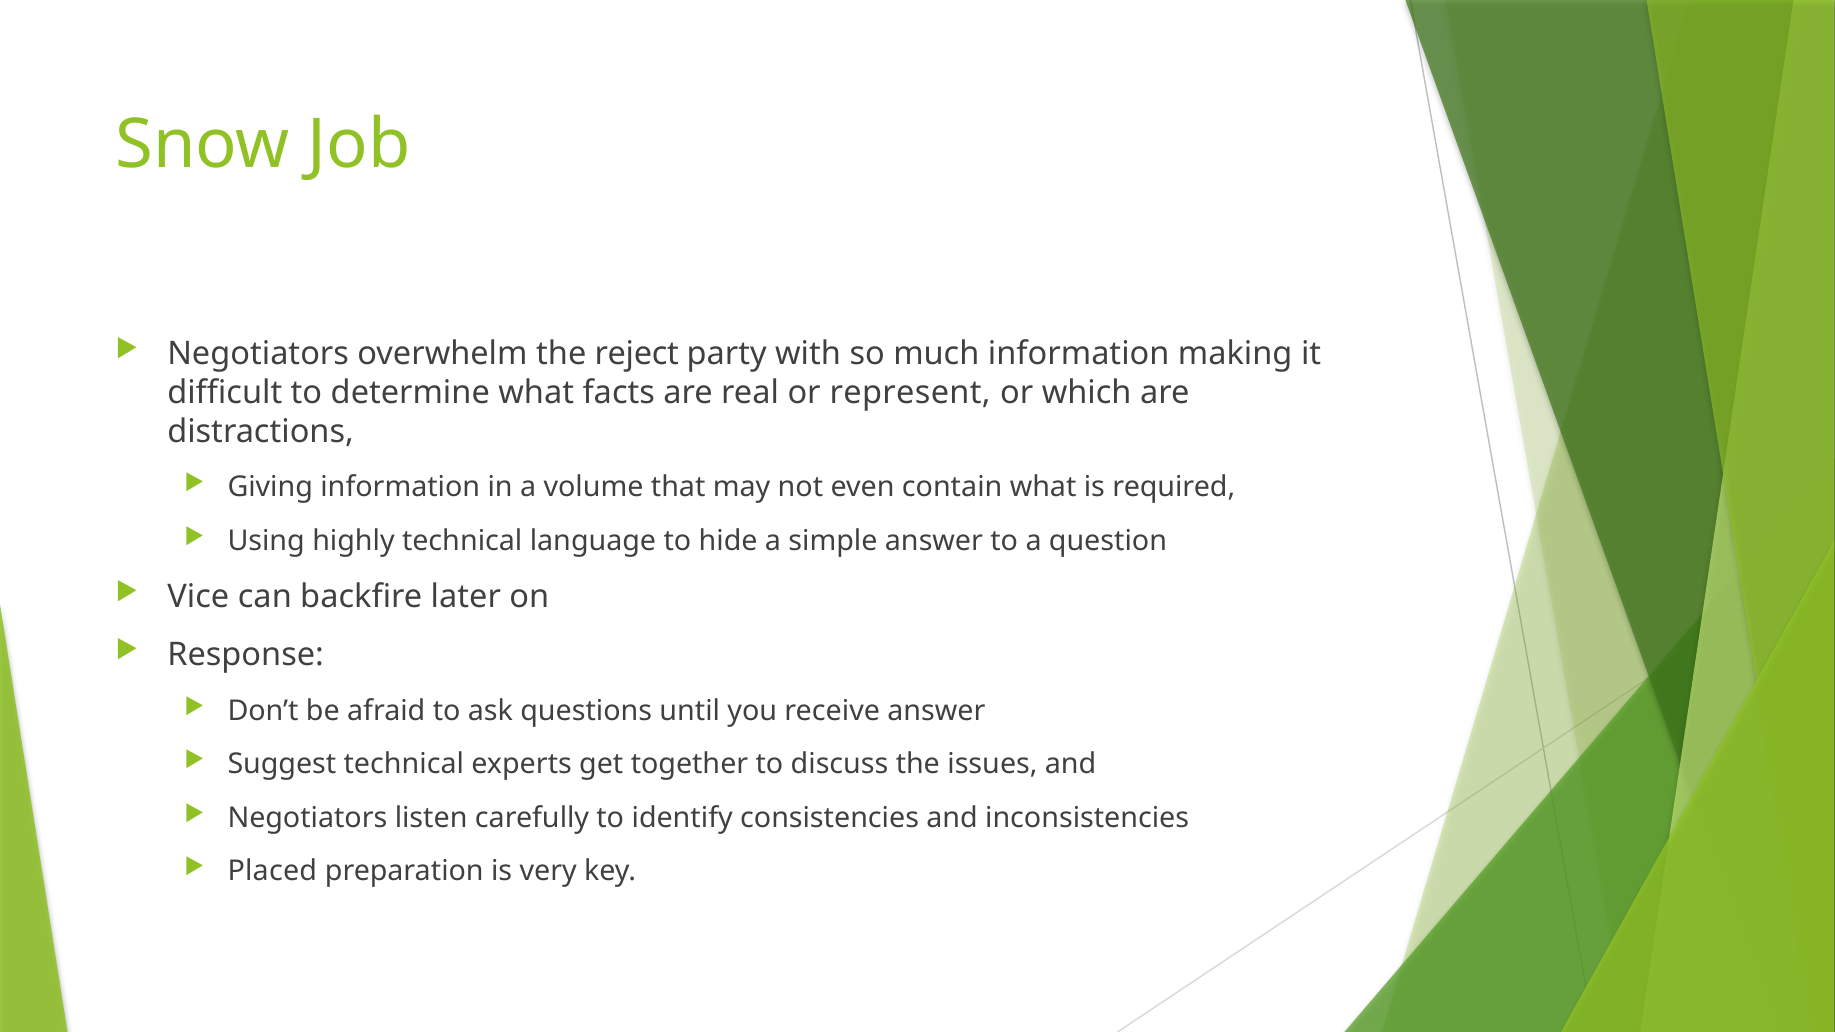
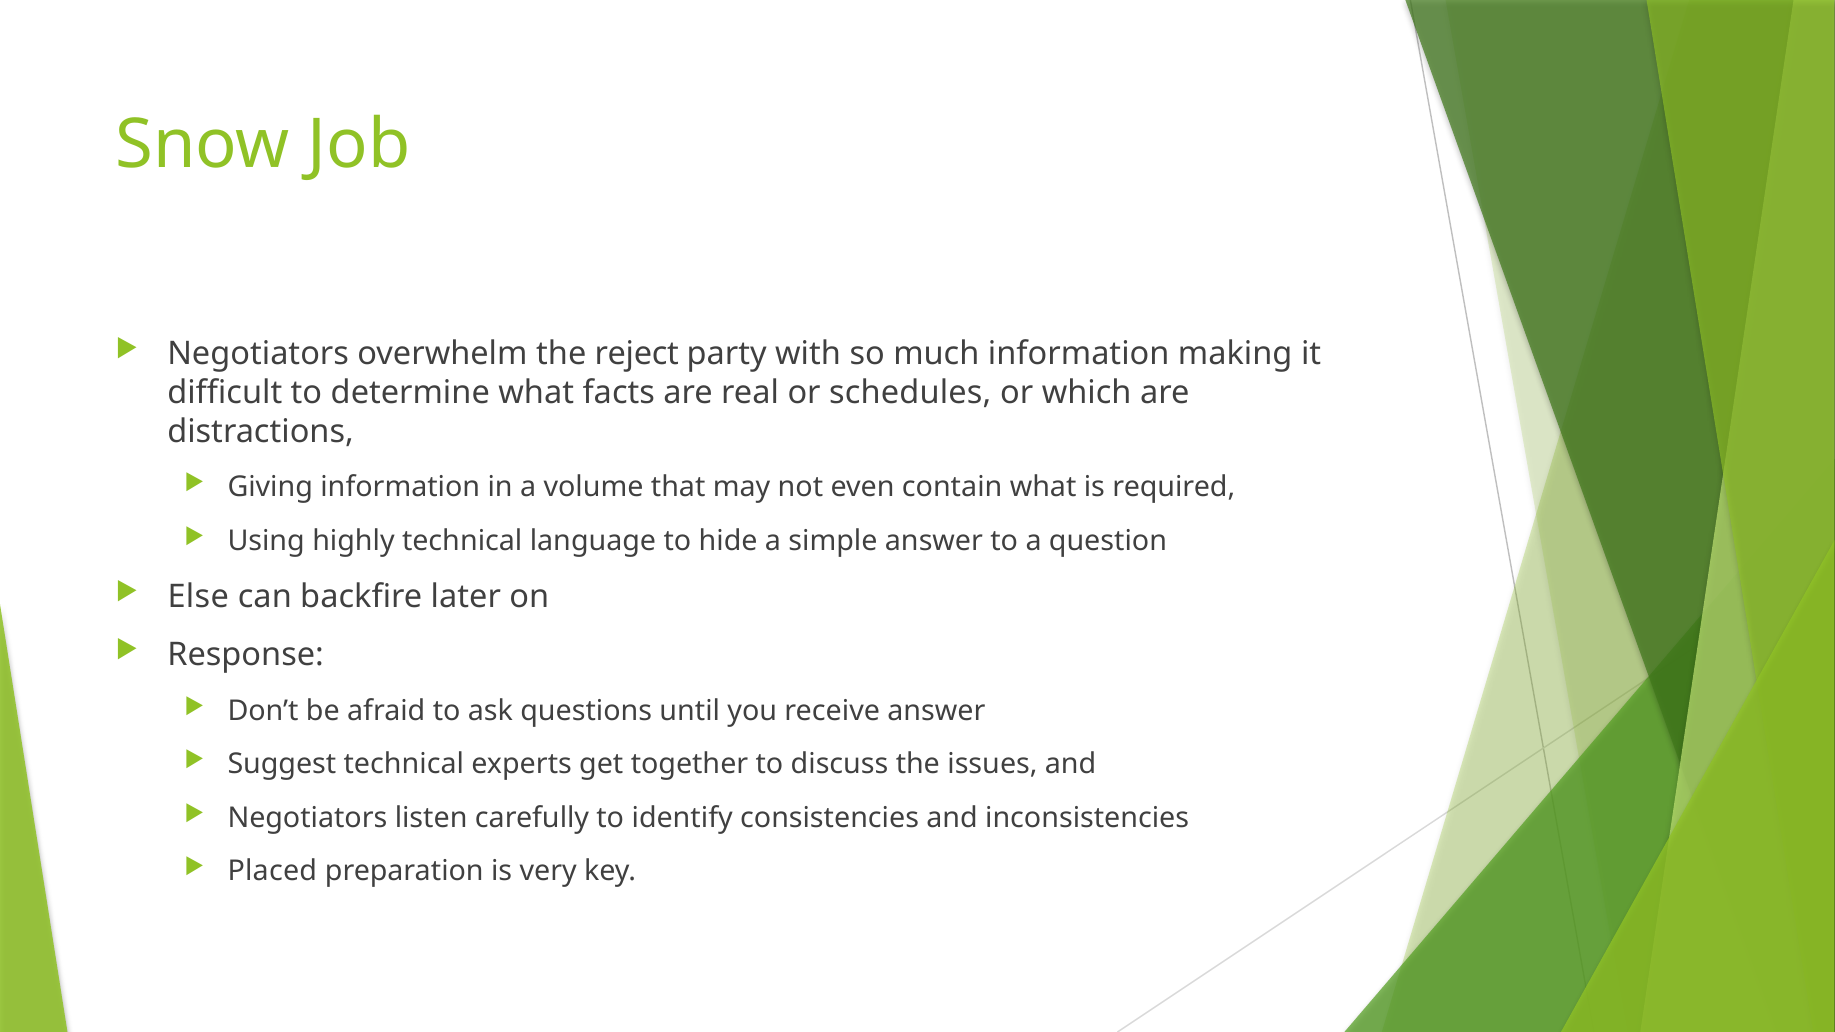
represent: represent -> schedules
Vice: Vice -> Else
